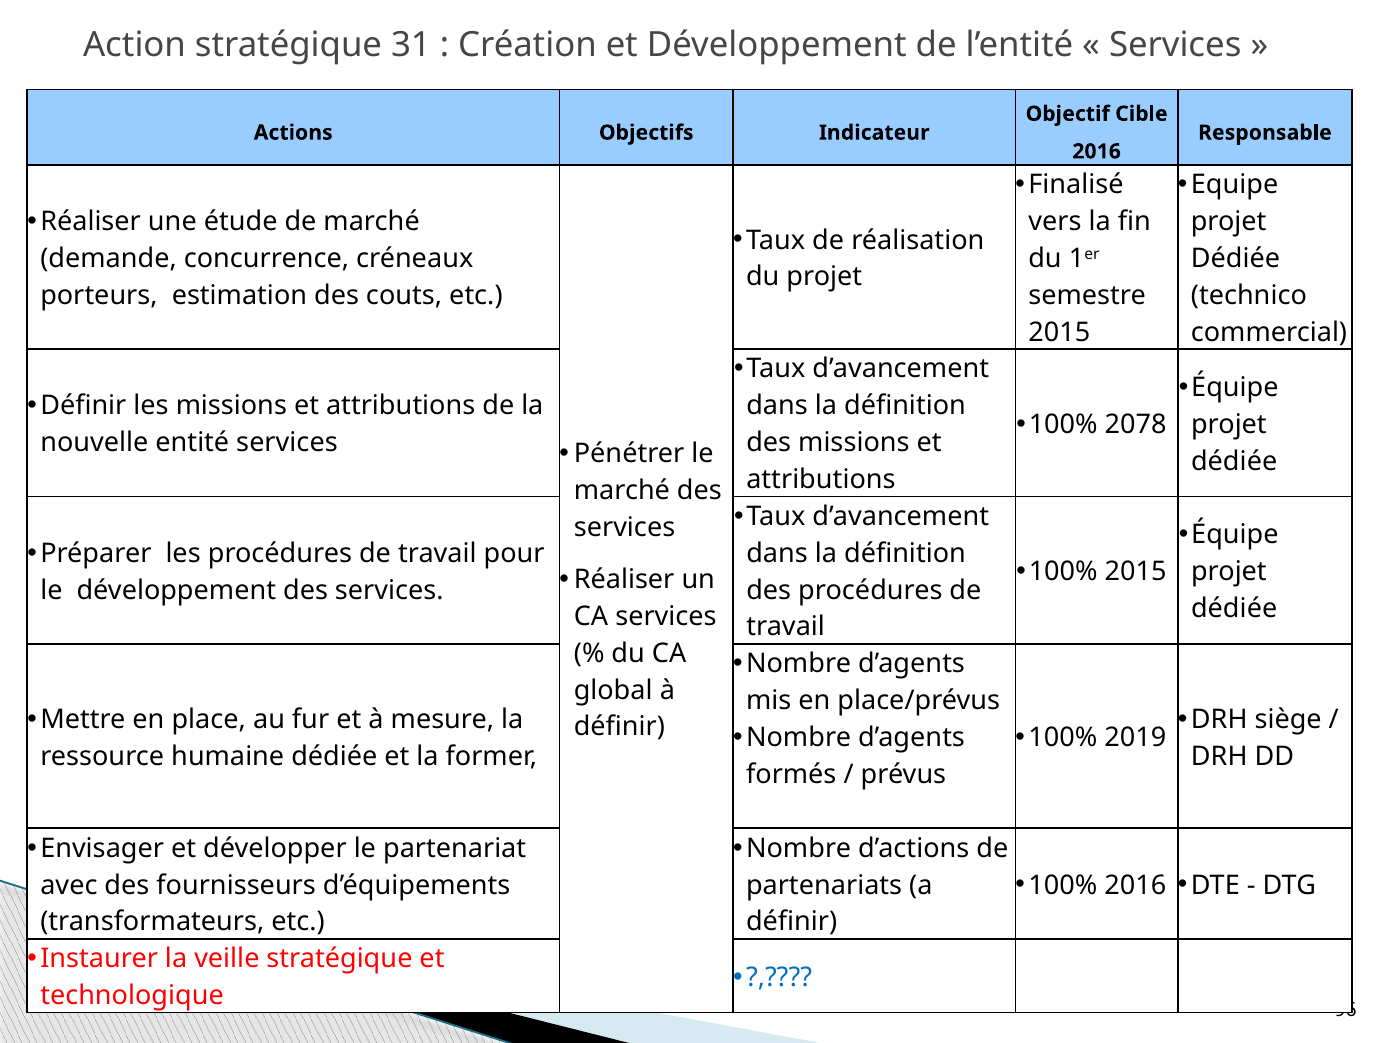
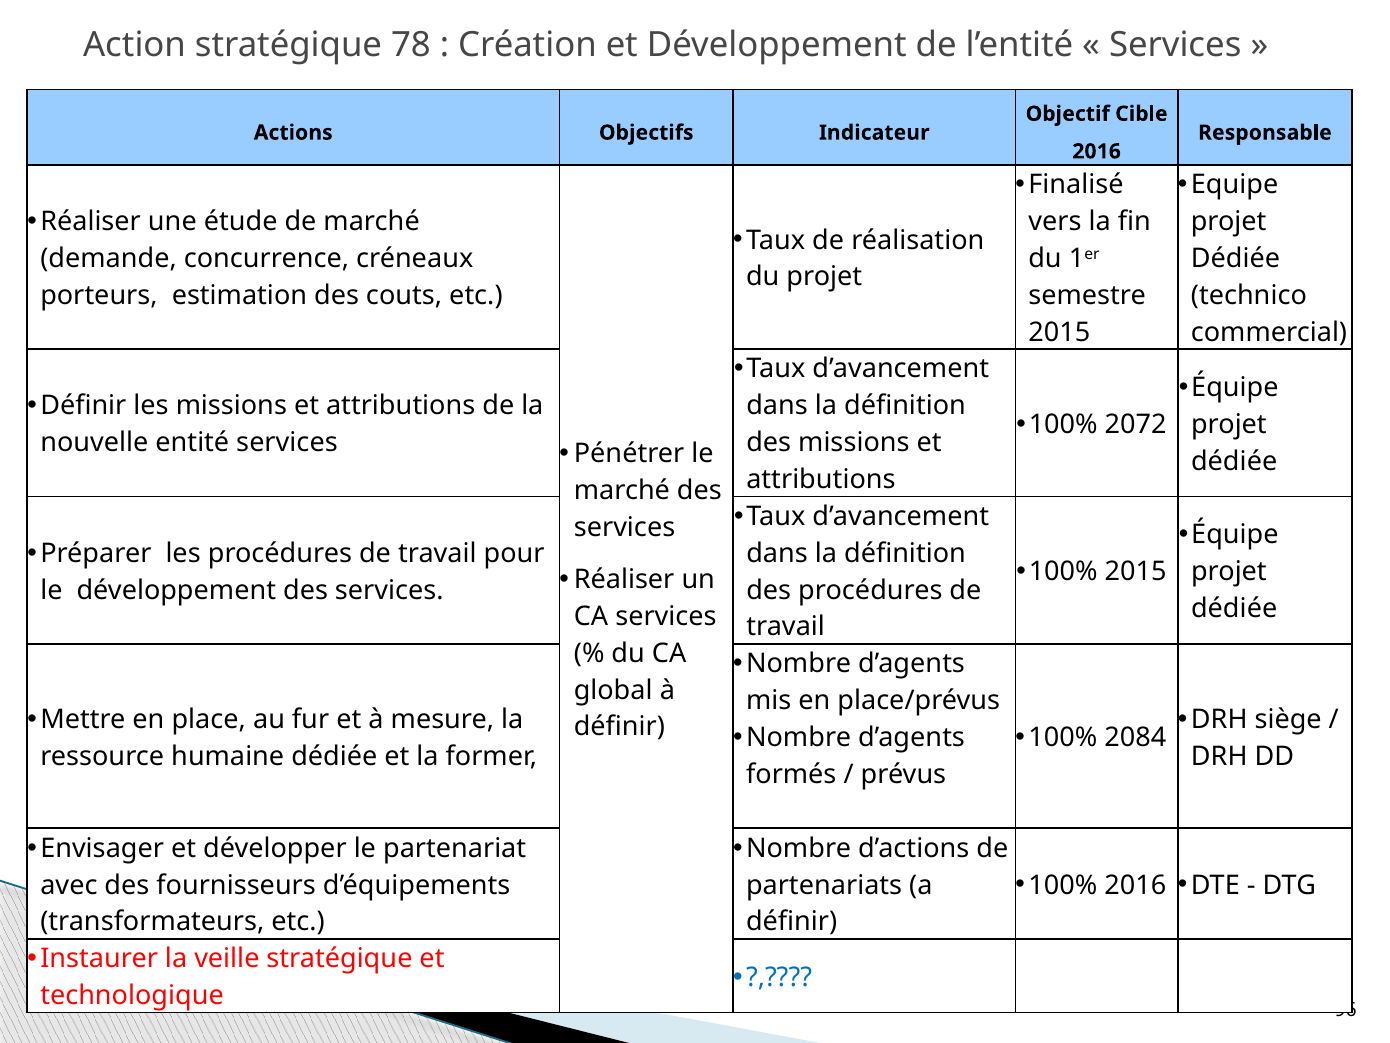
31: 31 -> 78
2078: 2078 -> 2072
2019: 2019 -> 2084
